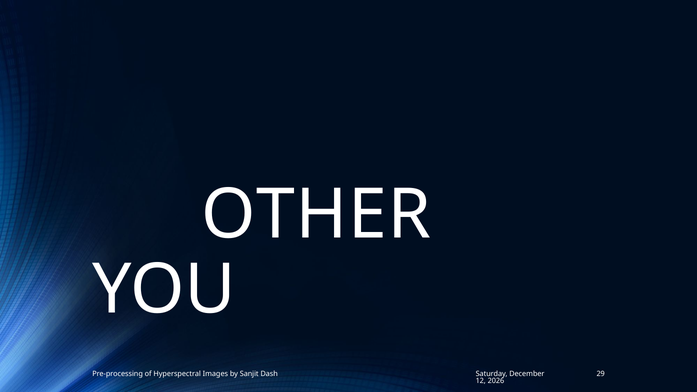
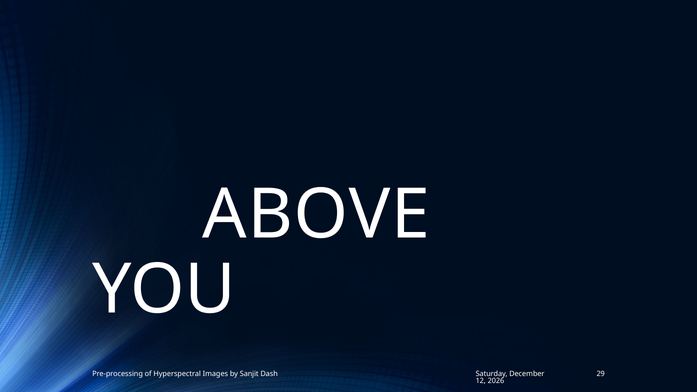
OTHER: OTHER -> ABOVE
